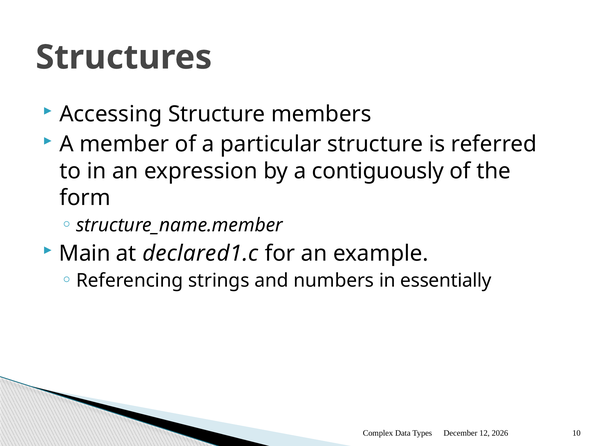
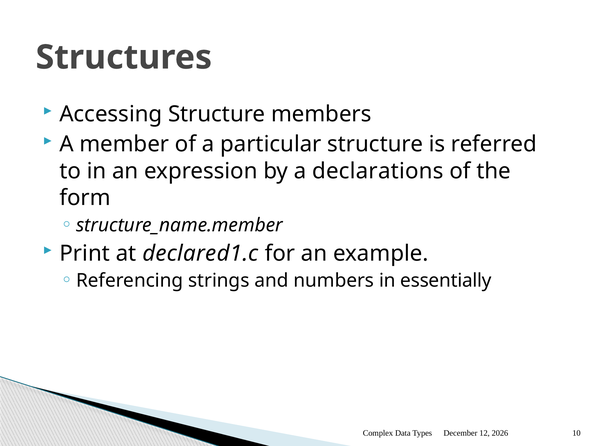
contiguously: contiguously -> declarations
Main: Main -> Print
